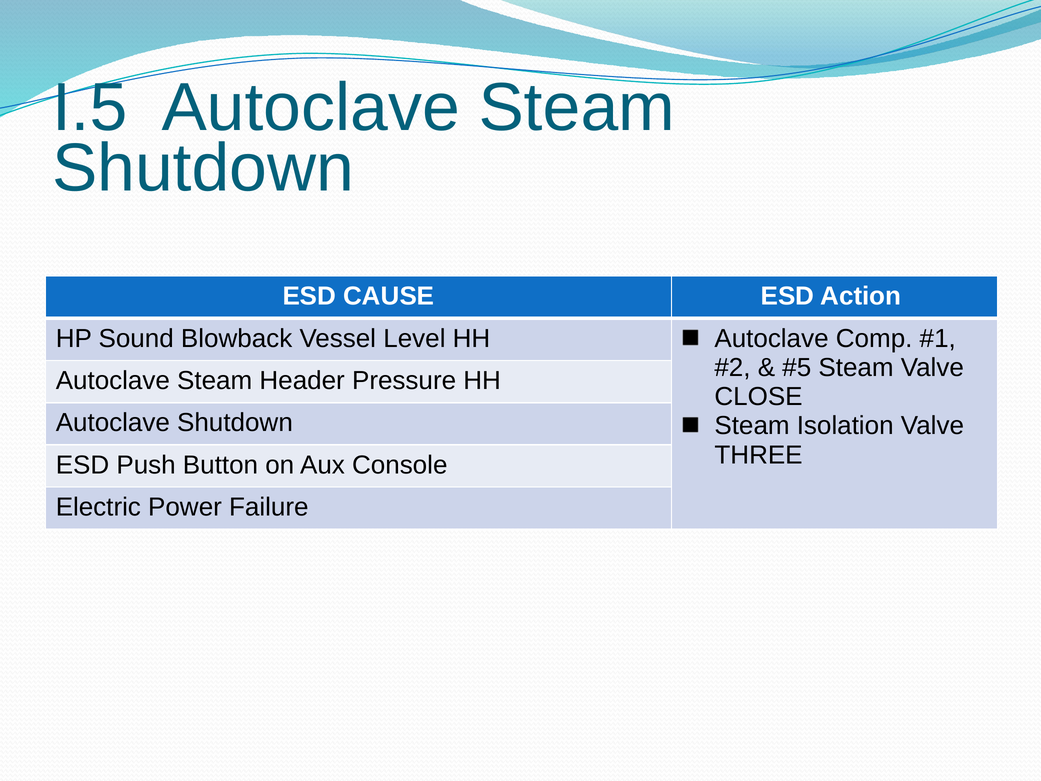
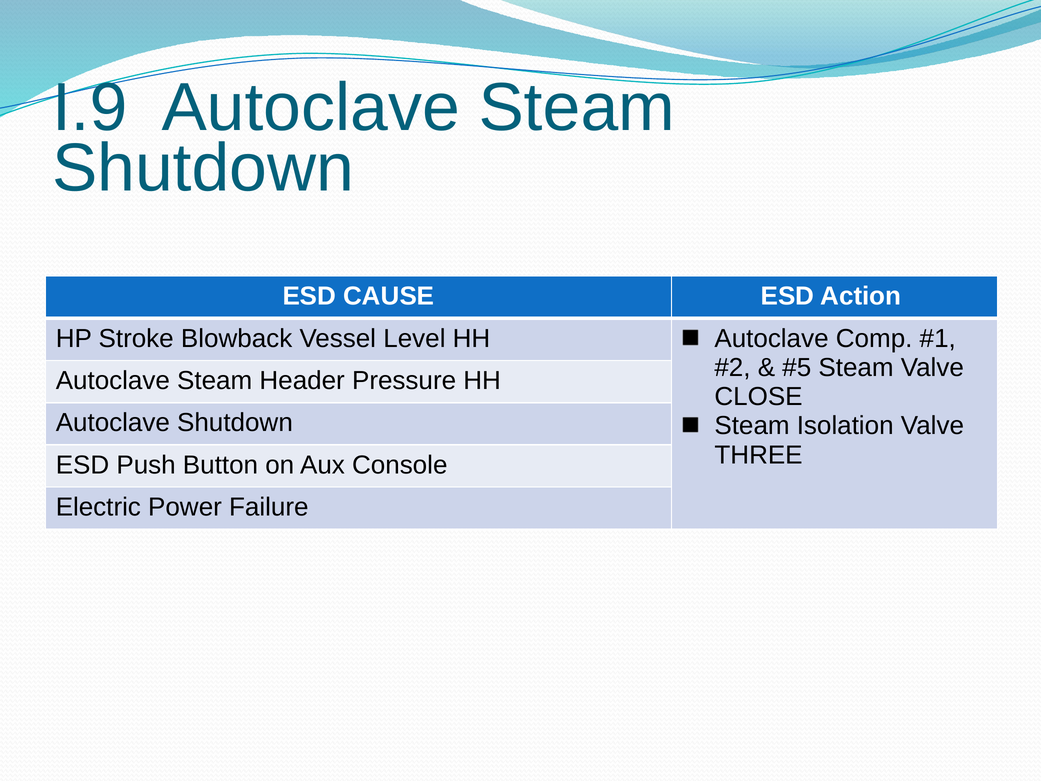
I.5: I.5 -> I.9
Sound: Sound -> Stroke
